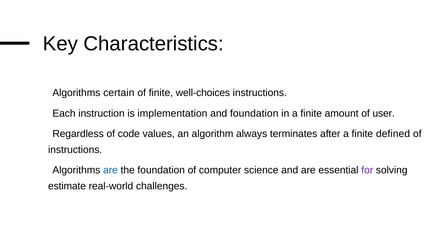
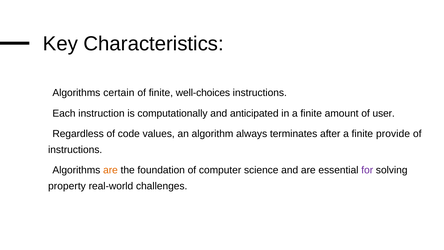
implementation: implementation -> computationally
and foundation: foundation -> anticipated
defined: defined -> provide
are at (110, 170) colour: blue -> orange
estimate: estimate -> property
